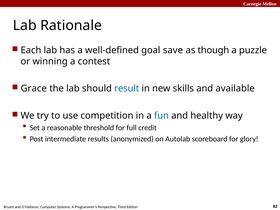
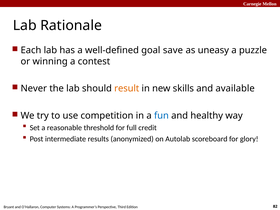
though: though -> uneasy
Grace: Grace -> Never
result colour: blue -> orange
